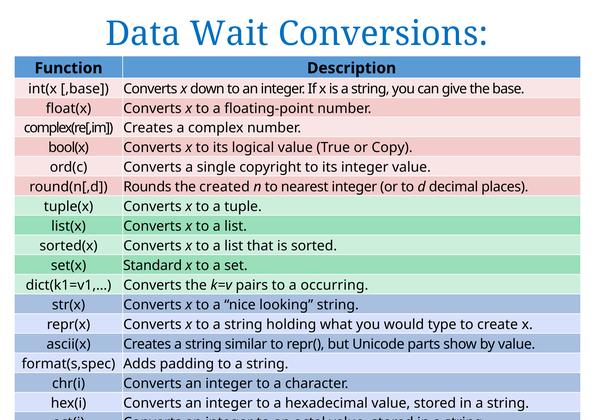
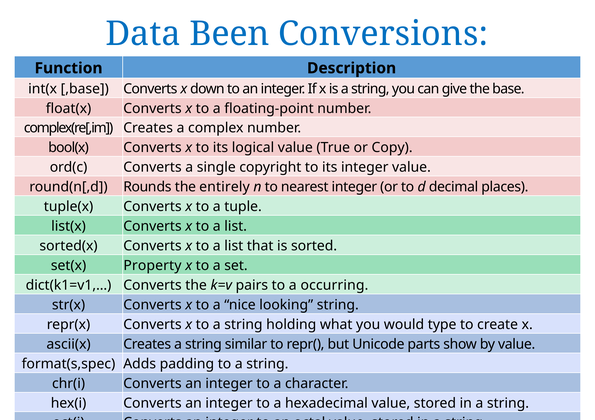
Wait: Wait -> Been
created: created -> entirely
Standard: Standard -> Property
